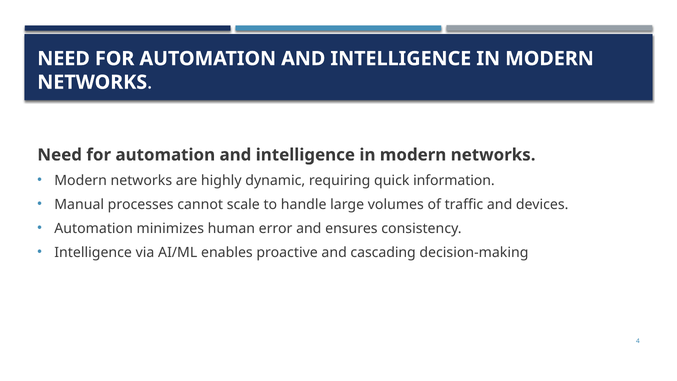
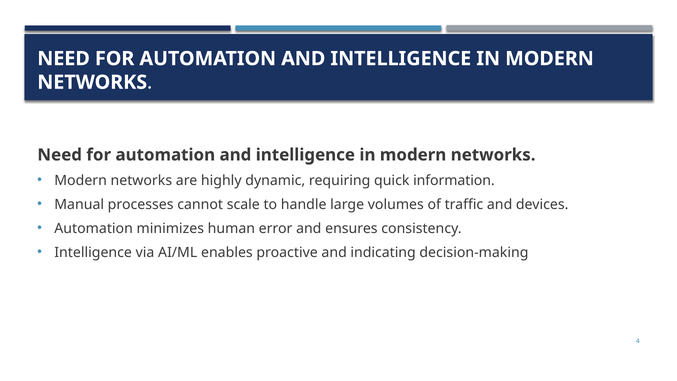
cascading: cascading -> indicating
